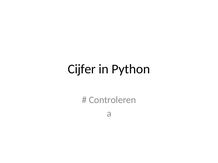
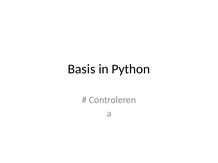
Cijfer: Cijfer -> Basis
